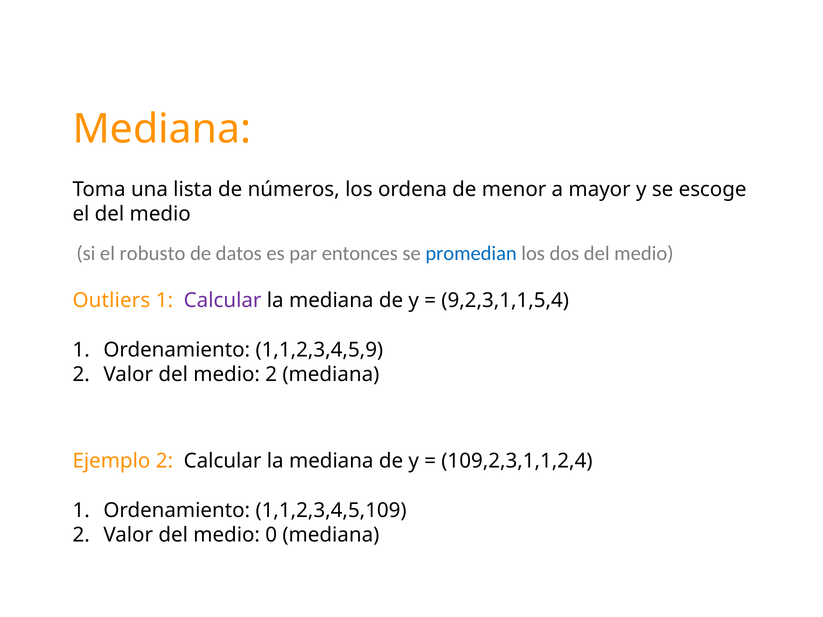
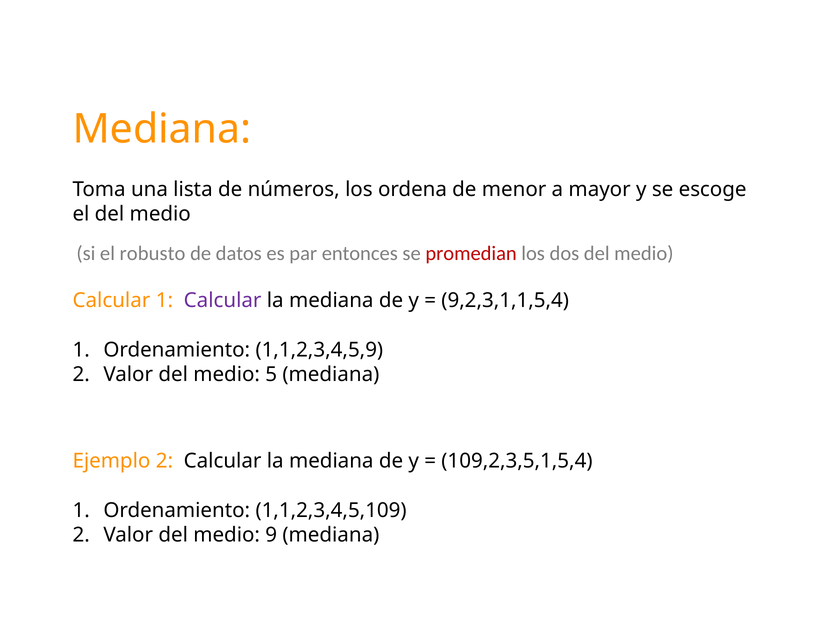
promedian colour: blue -> red
Outliers at (111, 301): Outliers -> Calcular
medio 2: 2 -> 5
109,2,3,1,1,2,4: 109,2,3,1,1,2,4 -> 109,2,3,5,1,5,4
0: 0 -> 9
